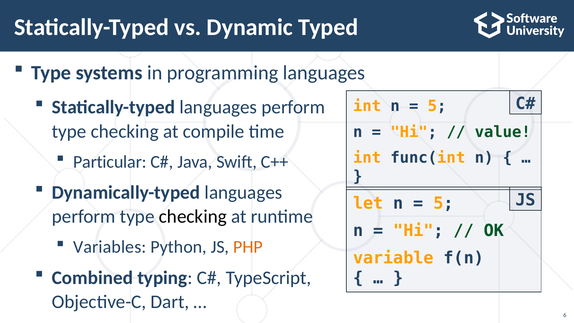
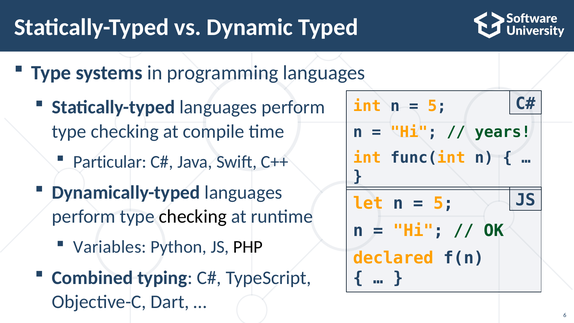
value: value -> years
PHP colour: orange -> black
variable: variable -> declared
